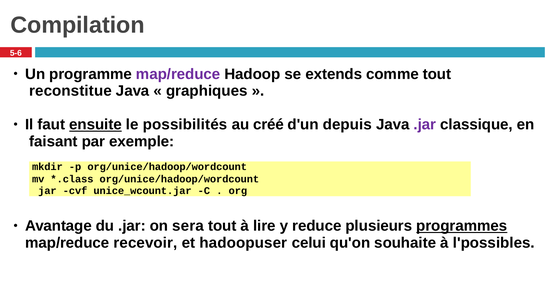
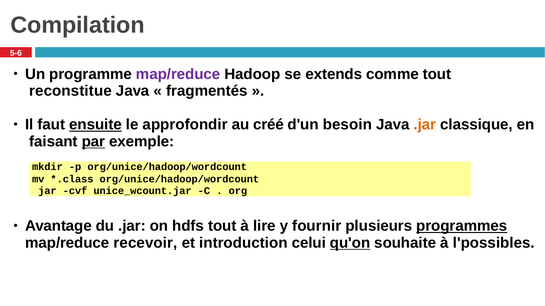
graphiques: graphiques -> fragmentés
possibilités: possibilités -> approfondir
depuis: depuis -> besoin
.jar at (425, 125) colour: purple -> orange
par underline: none -> present
sera: sera -> hdfs
reduce: reduce -> fournir
hadoopuser: hadoopuser -> introduction
qu'on underline: none -> present
